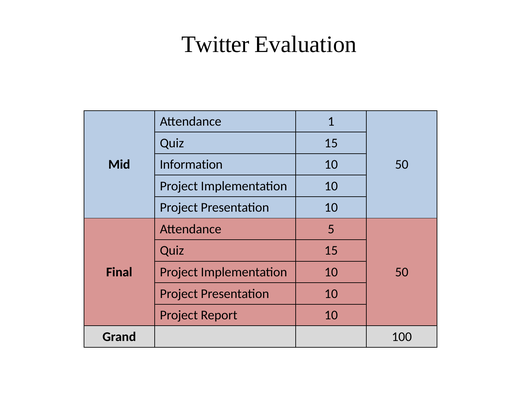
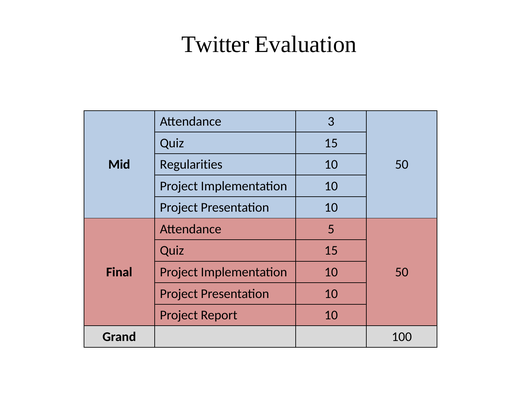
1: 1 -> 3
Information: Information -> Regularities
